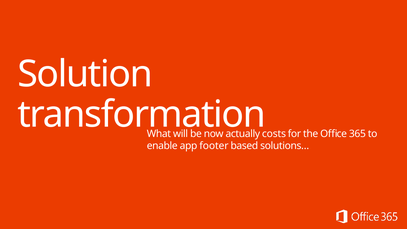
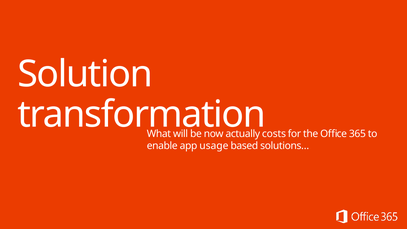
footer: footer -> usage
